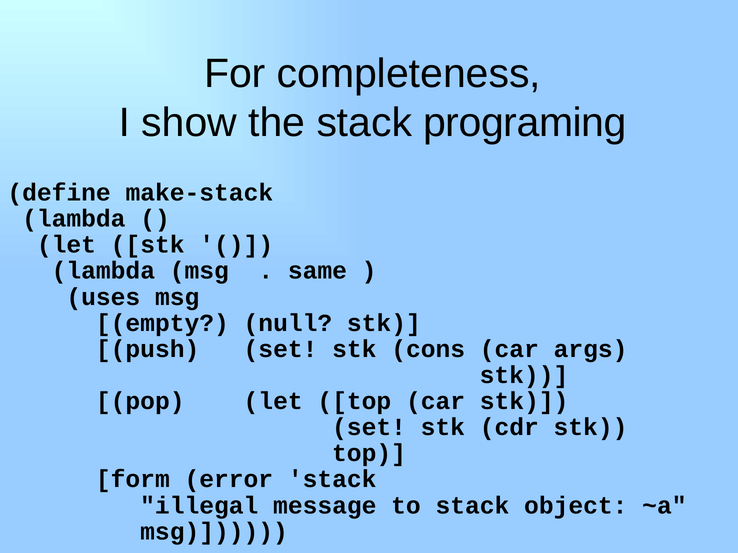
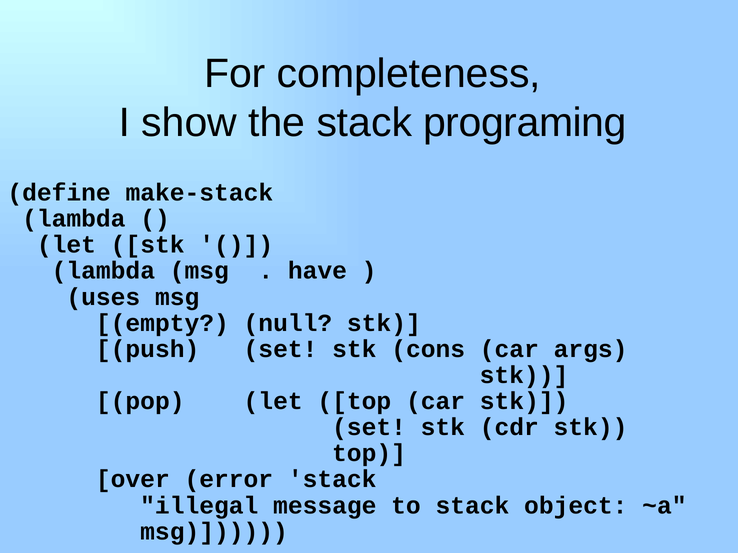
same: same -> have
form: form -> over
